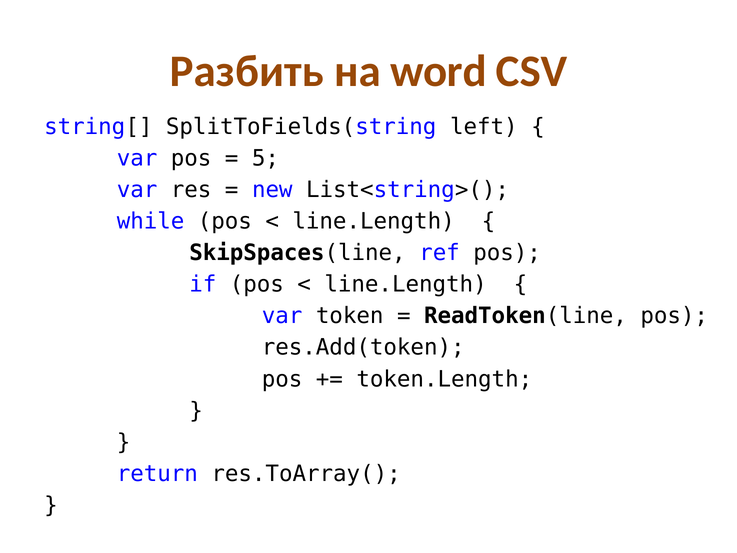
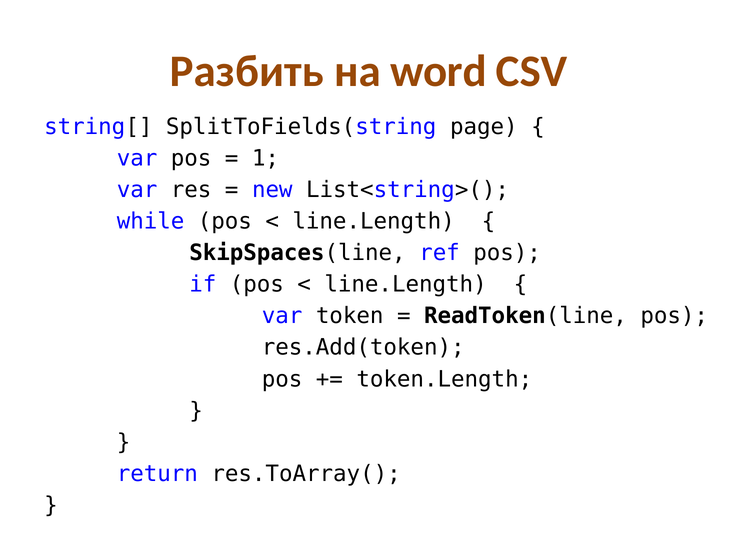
left: left -> page
5: 5 -> 1
